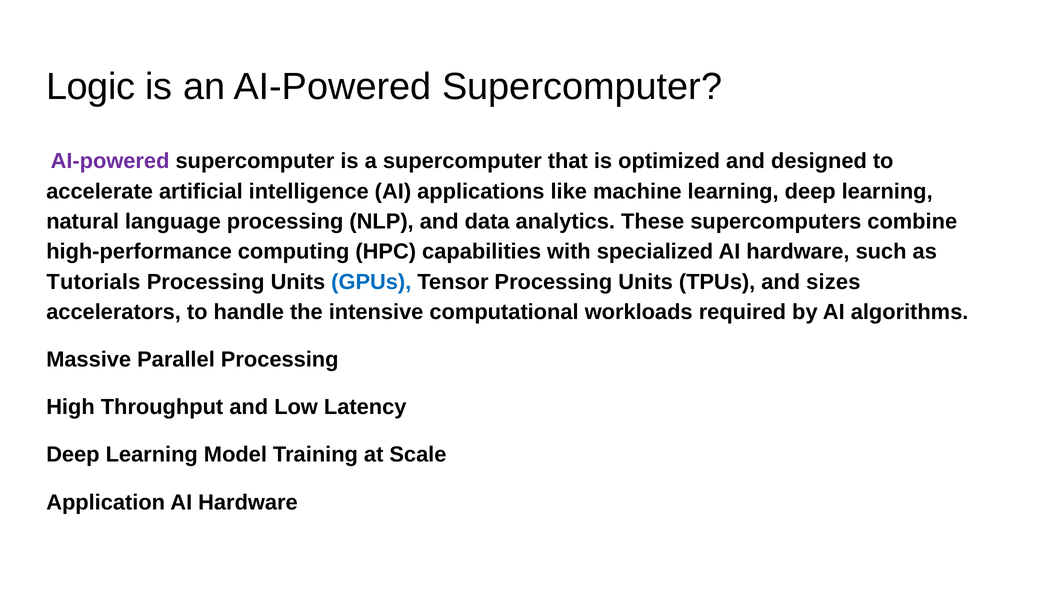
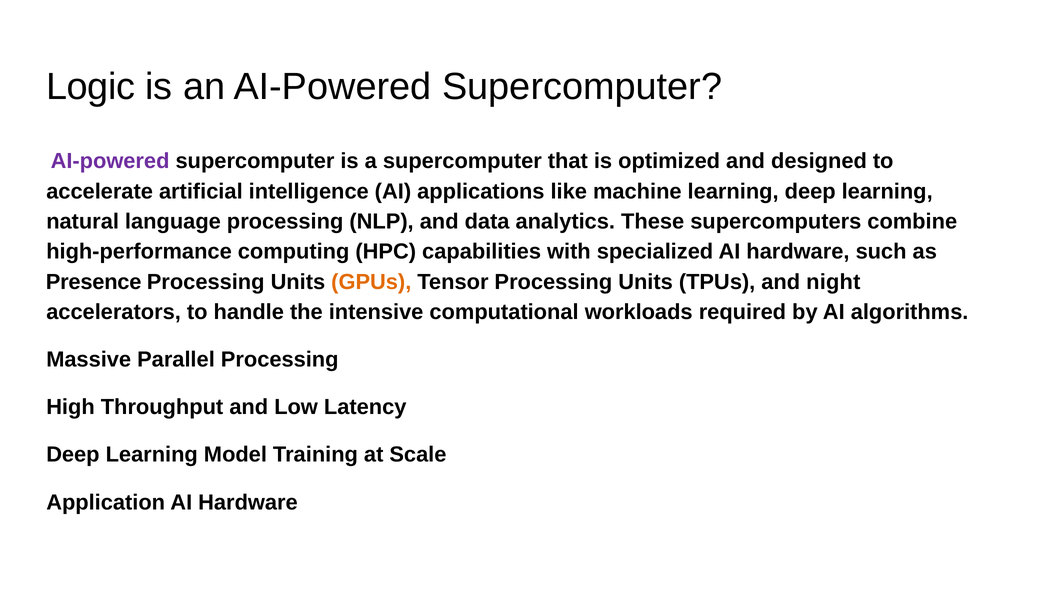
Tutorials: Tutorials -> Presence
GPUs colour: blue -> orange
sizes: sizes -> night
